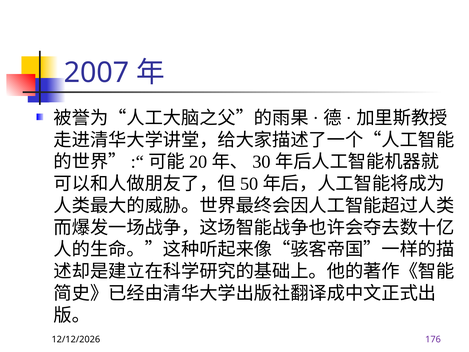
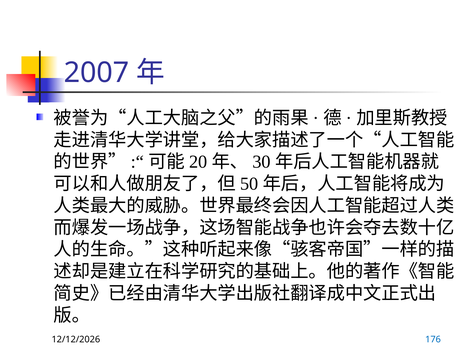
176 colour: purple -> blue
